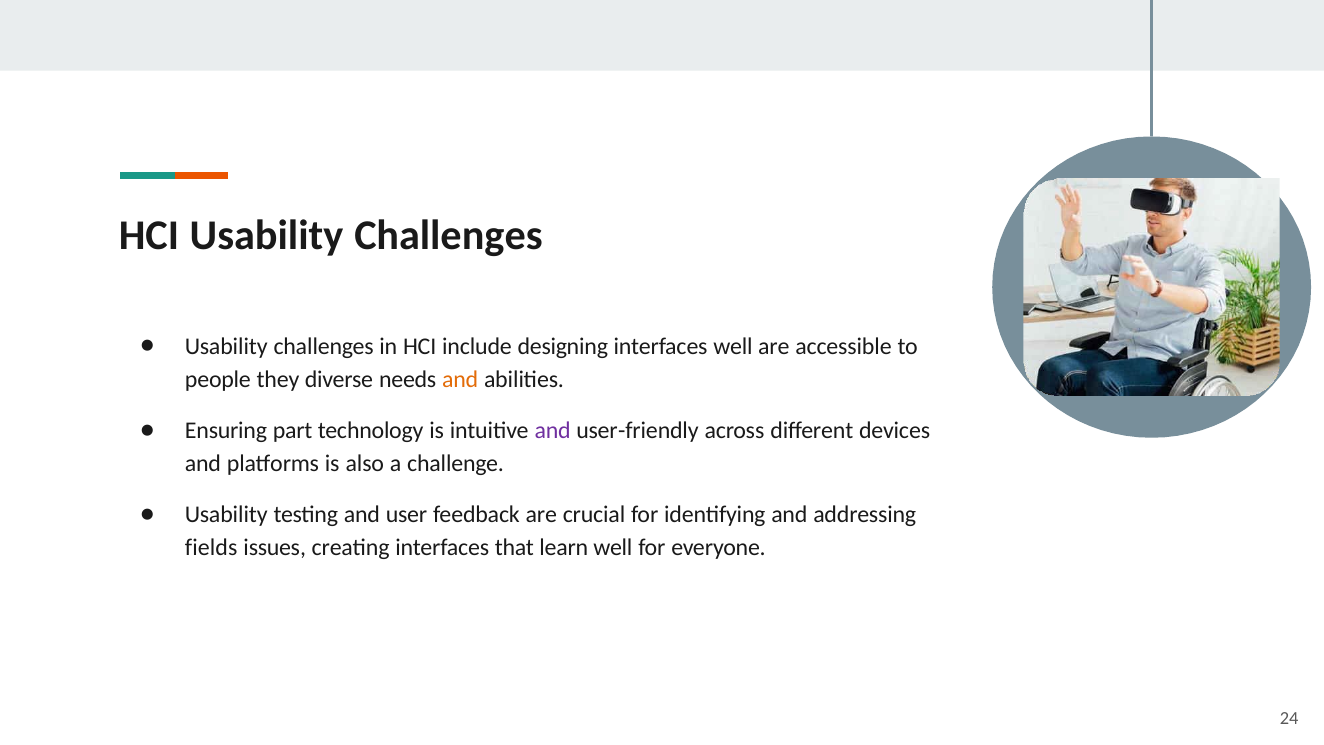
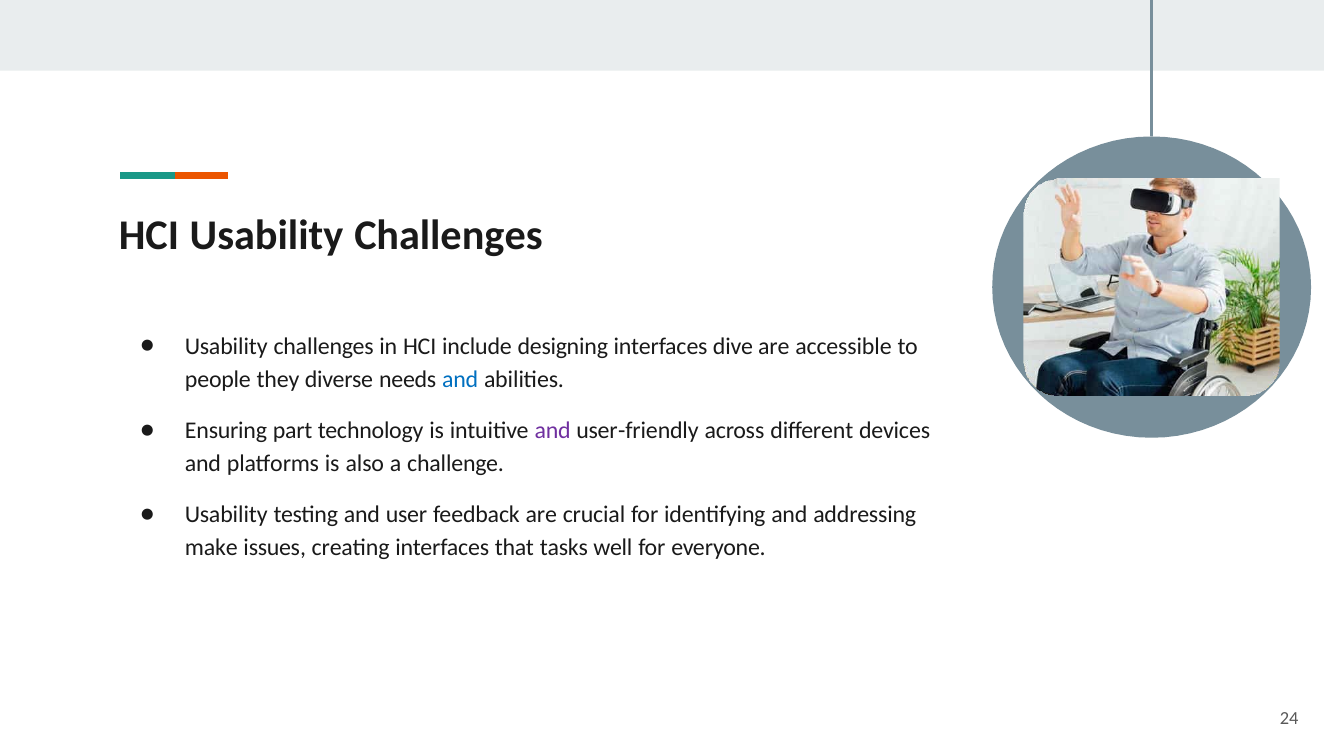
interfaces well: well -> dive
and at (460, 379) colour: orange -> blue
fields: fields -> make
learn: learn -> tasks
